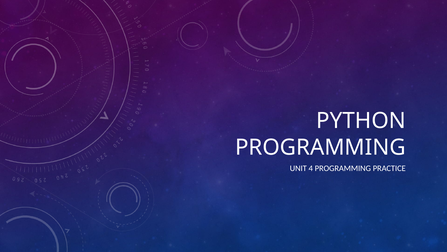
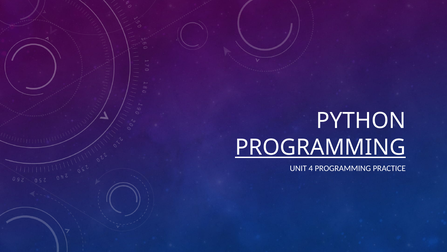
PROGRAMMING at (320, 147) underline: none -> present
